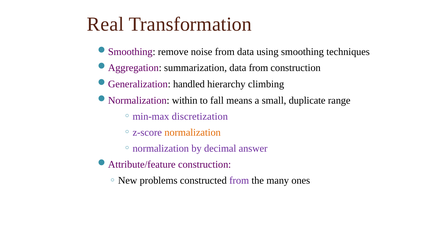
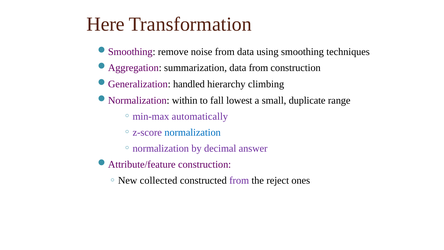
Real: Real -> Here
means: means -> lowest
discretization: discretization -> automatically
normalization colour: orange -> blue
problems: problems -> collected
many: many -> reject
